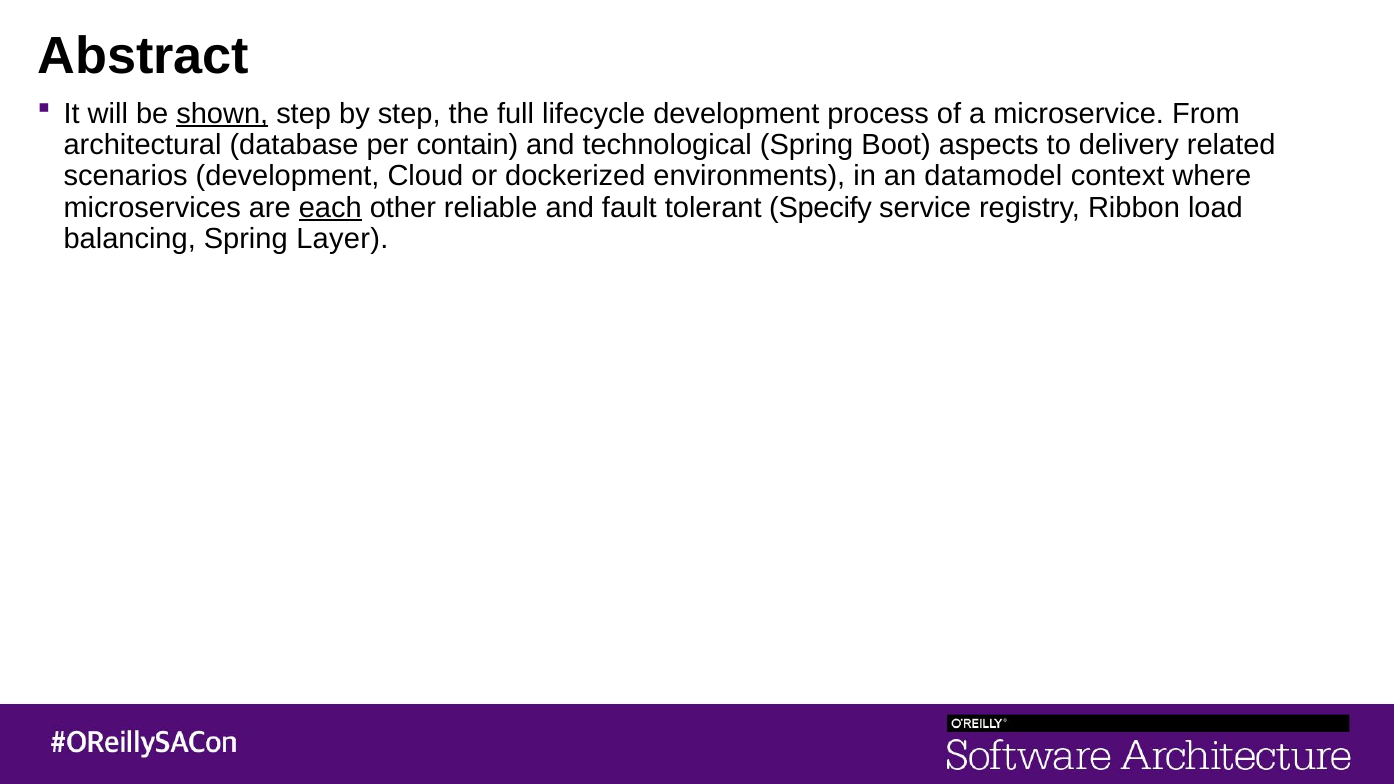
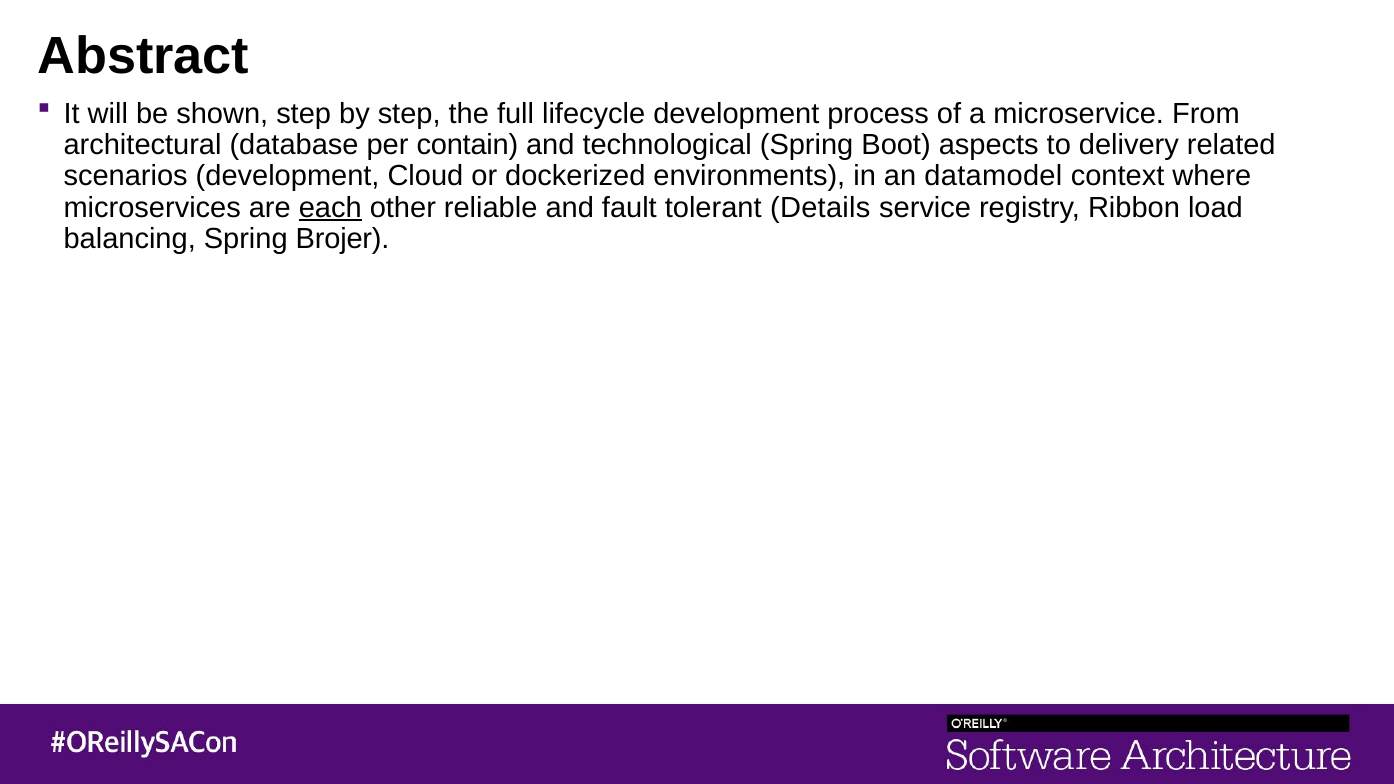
shown underline: present -> none
Specify: Specify -> Details
Layer: Layer -> Brojer
